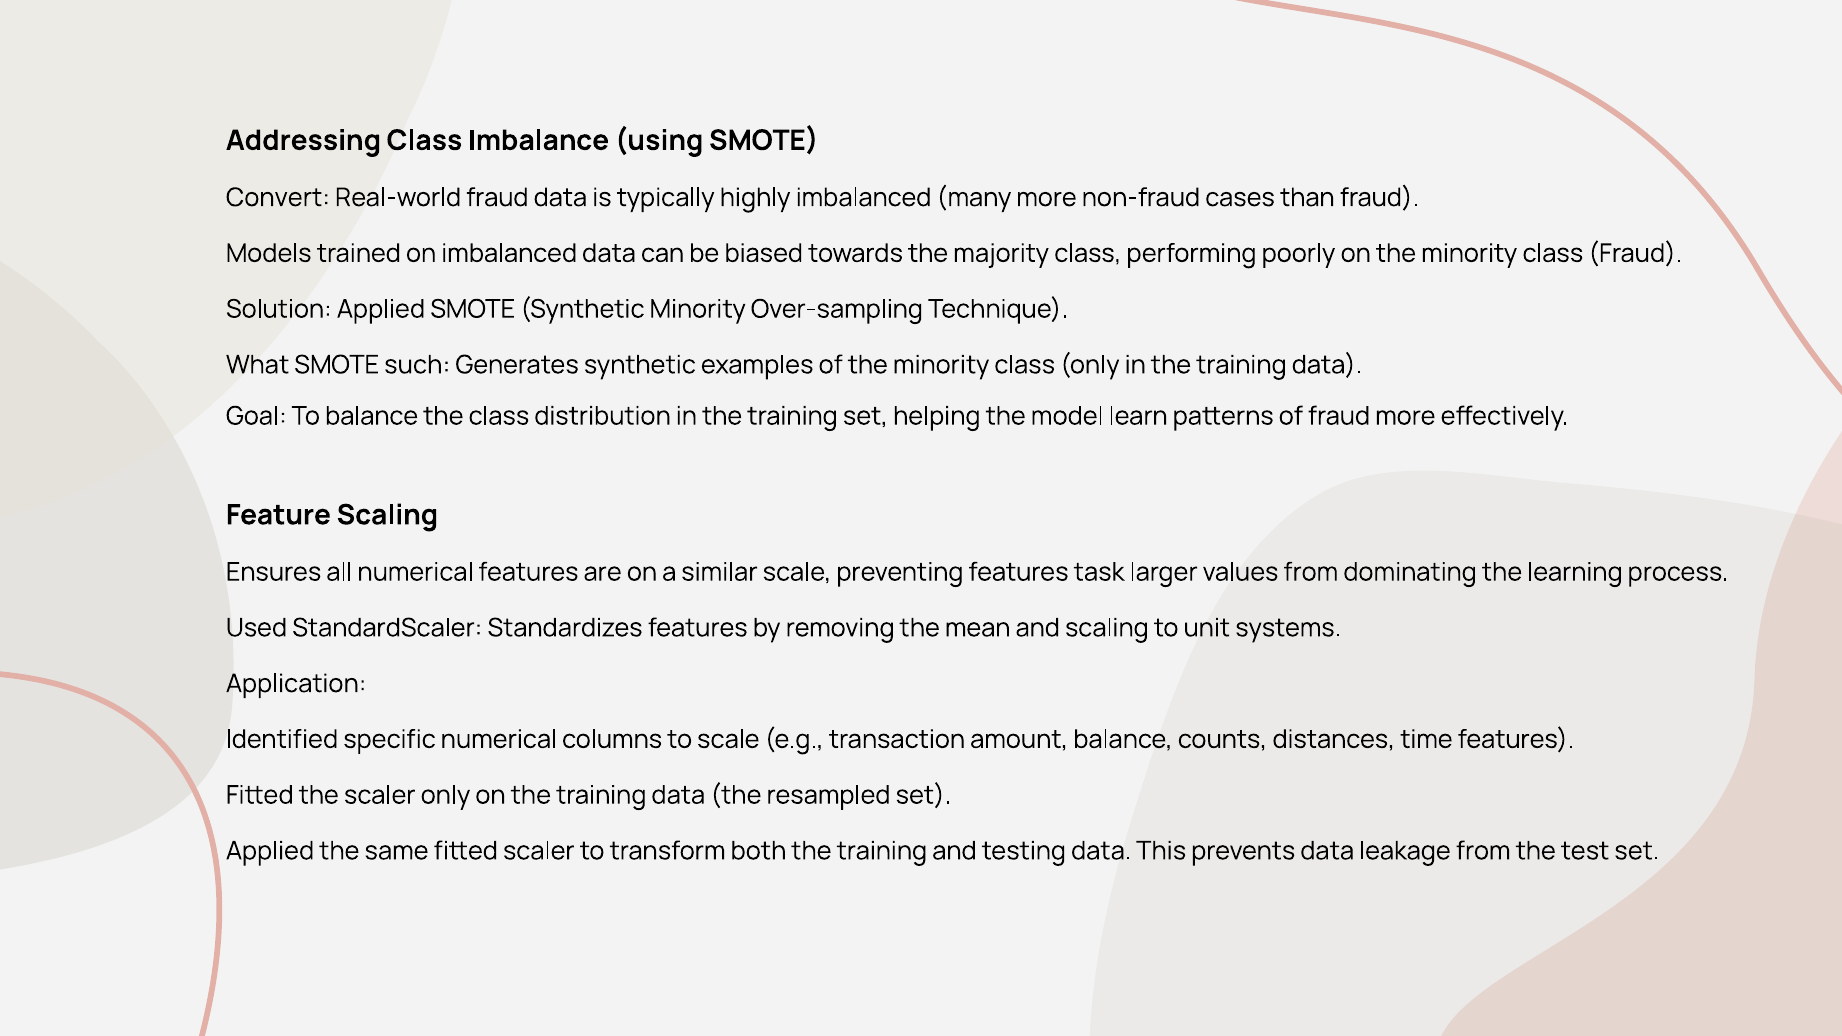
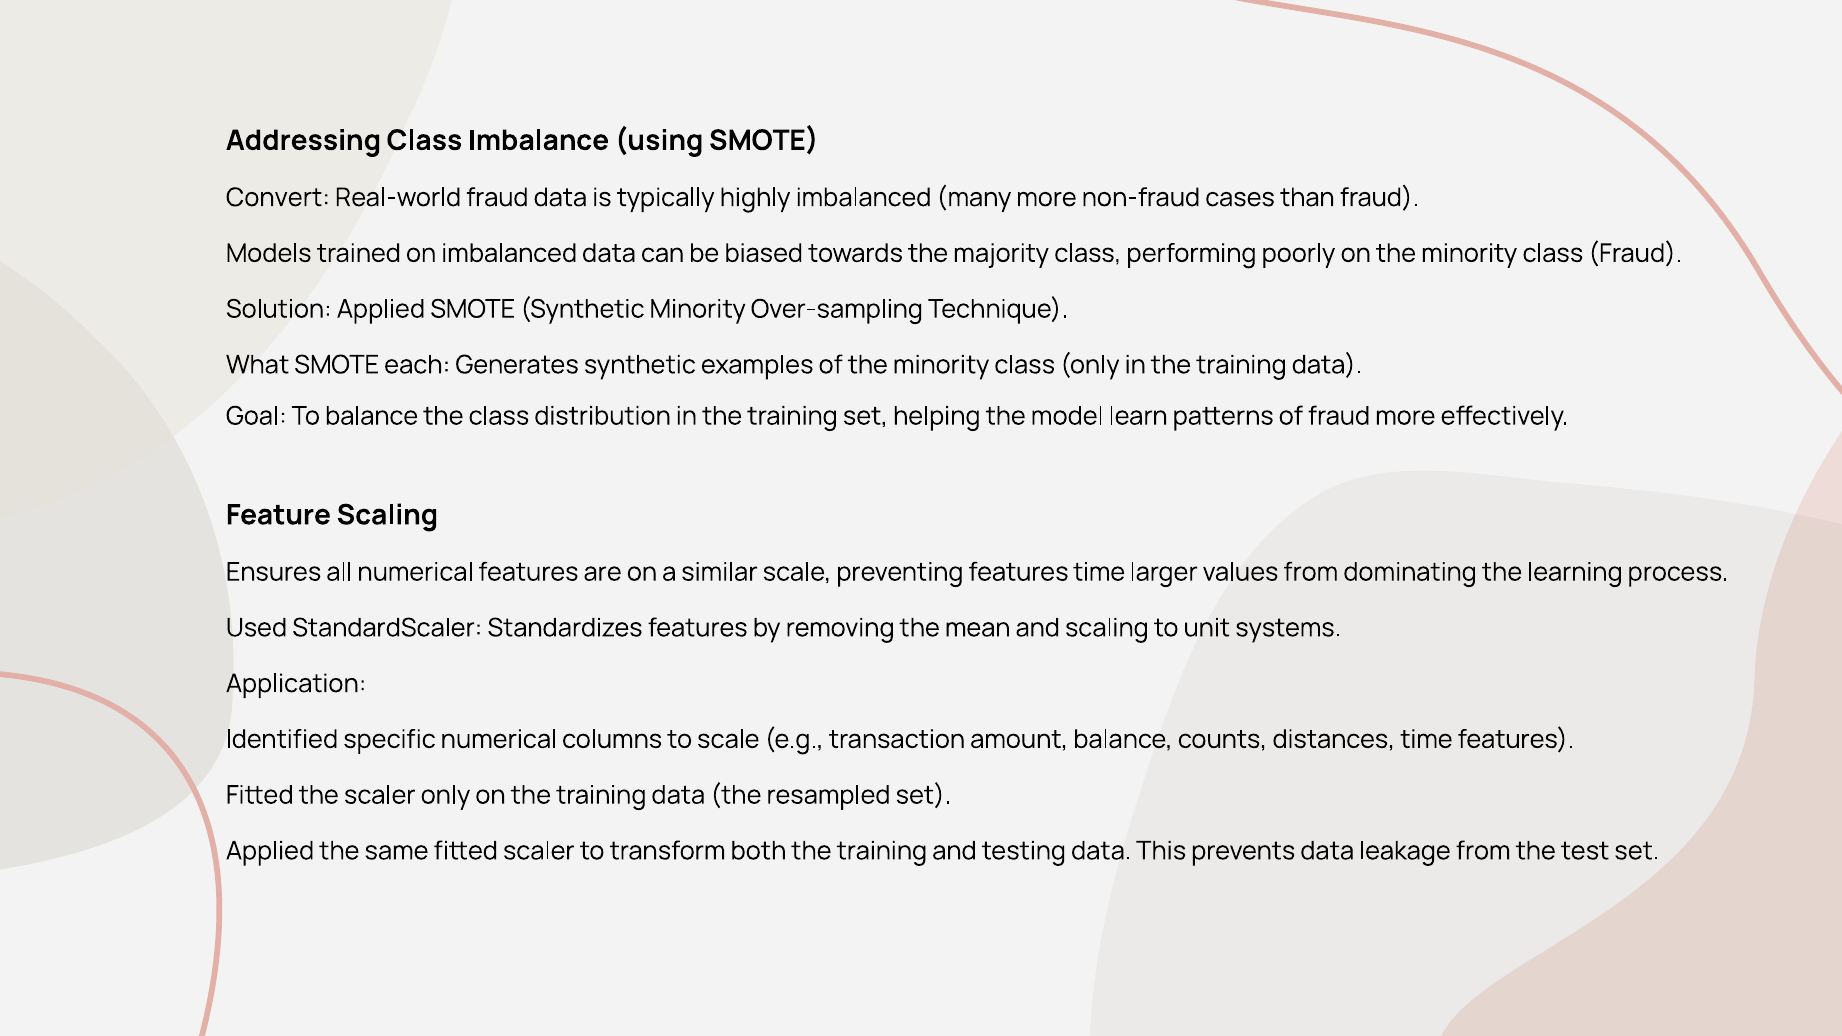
such: such -> each
features task: task -> time
